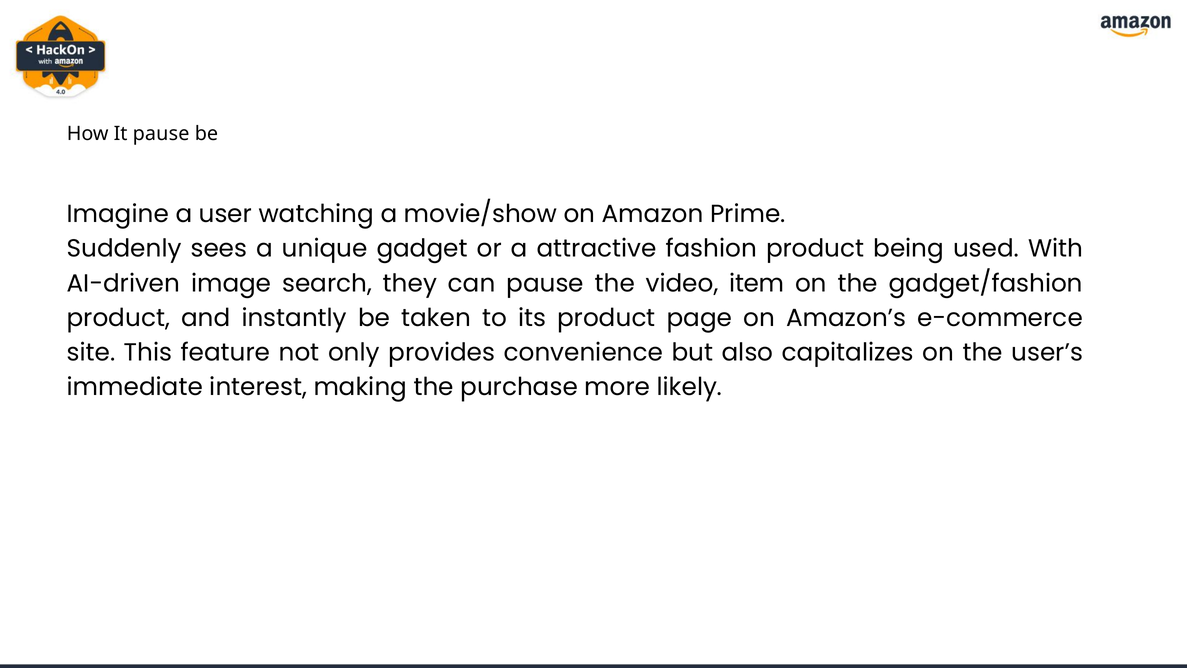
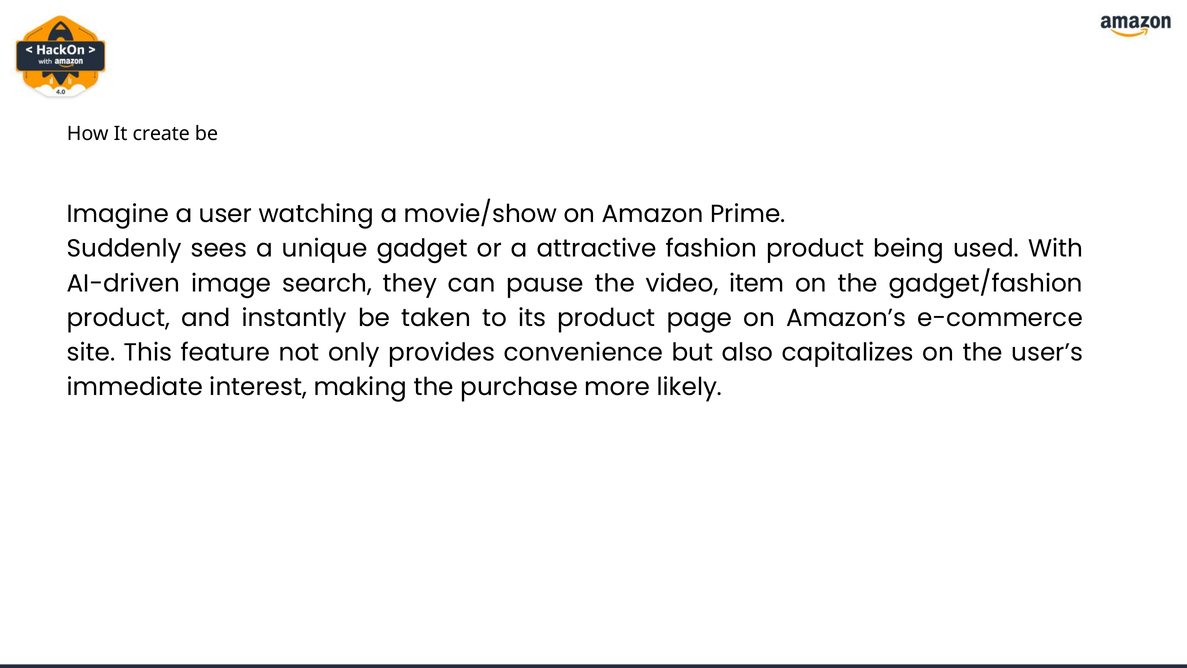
It pause: pause -> create
